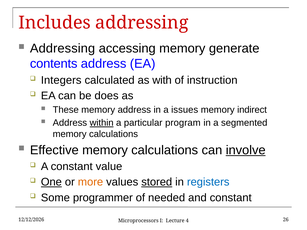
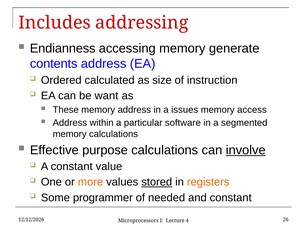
Addressing at (63, 48): Addressing -> Endianness
Integers: Integers -> Ordered
with: with -> size
does: does -> want
indirect: indirect -> access
within underline: present -> none
program: program -> software
Effective memory: memory -> purpose
One underline: present -> none
registers colour: blue -> orange
